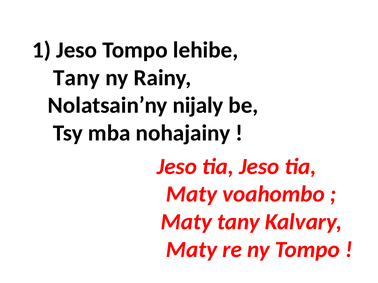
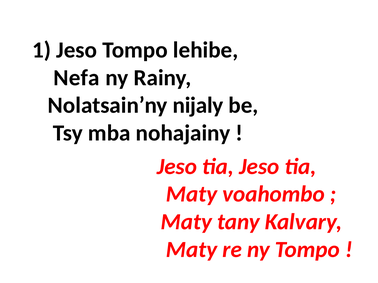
Tany at (76, 78): Tany -> Nefa
